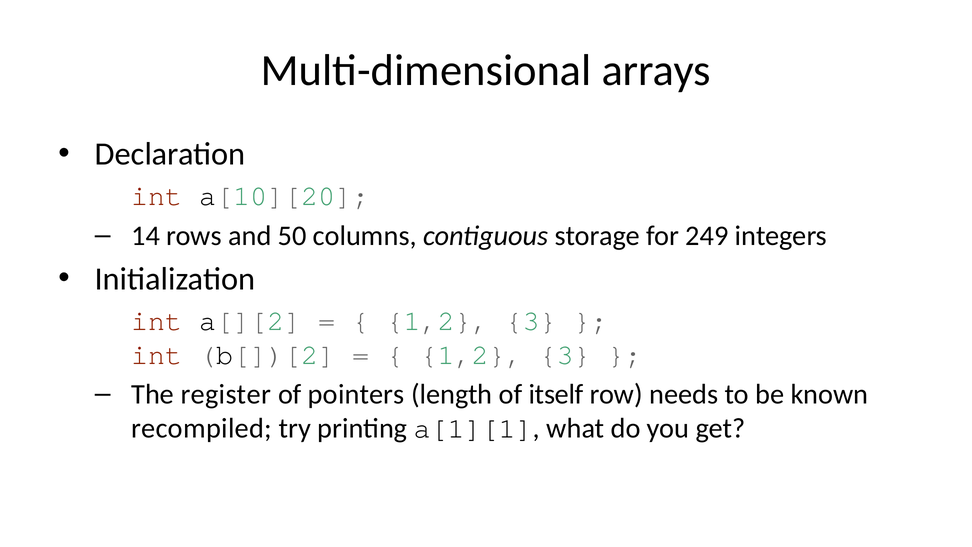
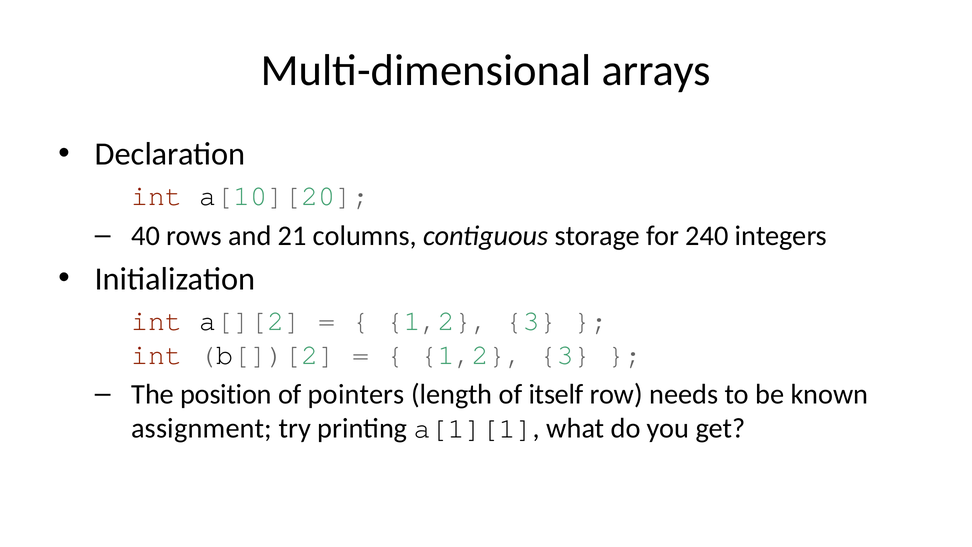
14: 14 -> 40
50: 50 -> 21
249: 249 -> 240
register: register -> position
recompiled: recompiled -> assignment
